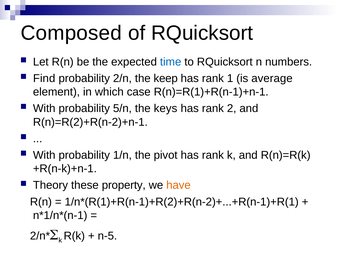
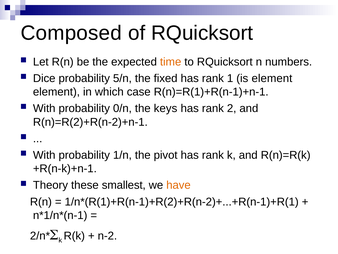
time colour: blue -> orange
Find: Find -> Dice
2/n: 2/n -> 5/n
keep: keep -> fixed
is average: average -> element
5/n: 5/n -> 0/n
property: property -> smallest
n-5: n-5 -> n-2
